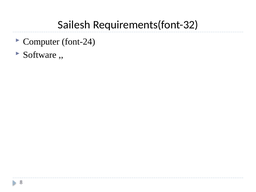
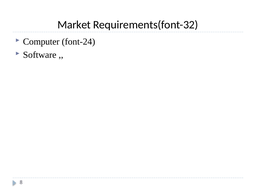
Sailesh: Sailesh -> Market
